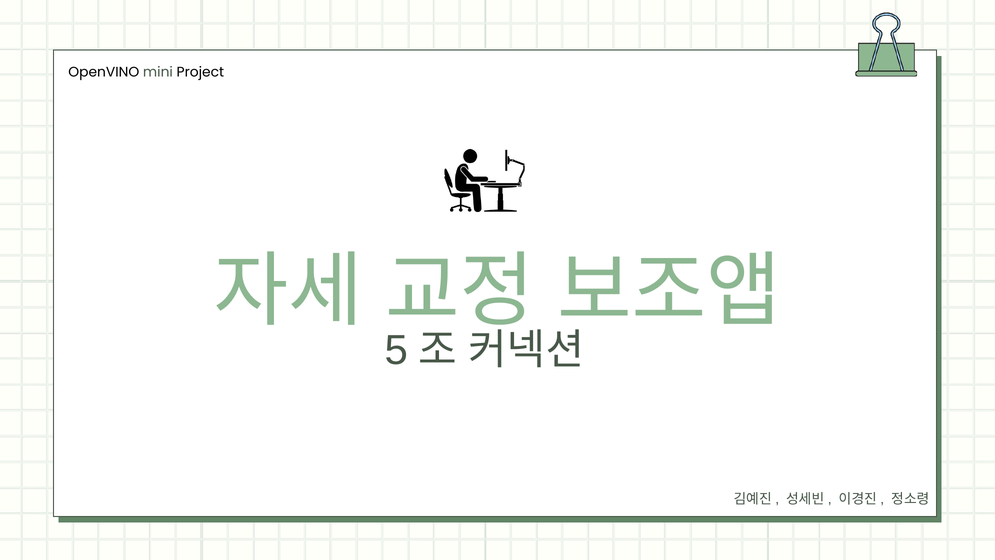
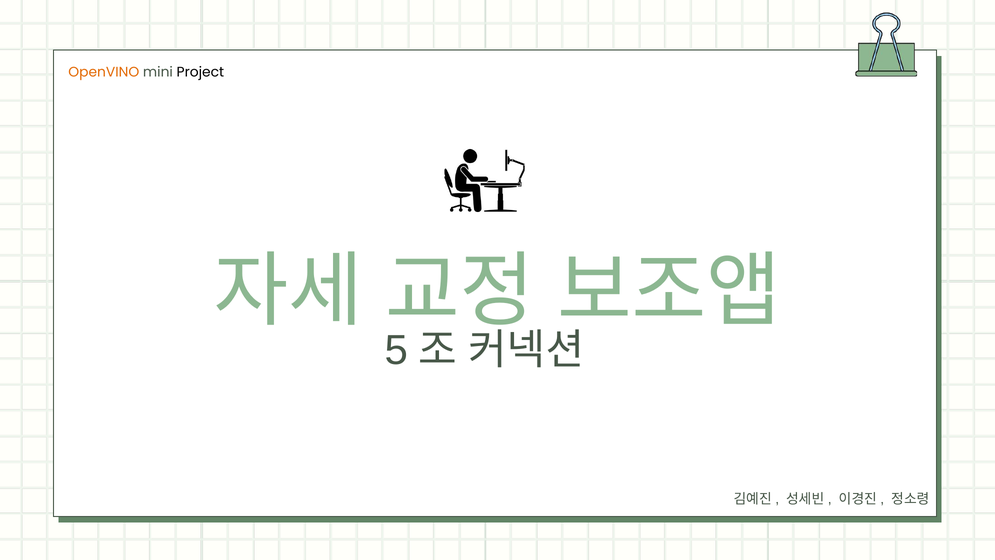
OpenVINO colour: black -> orange
